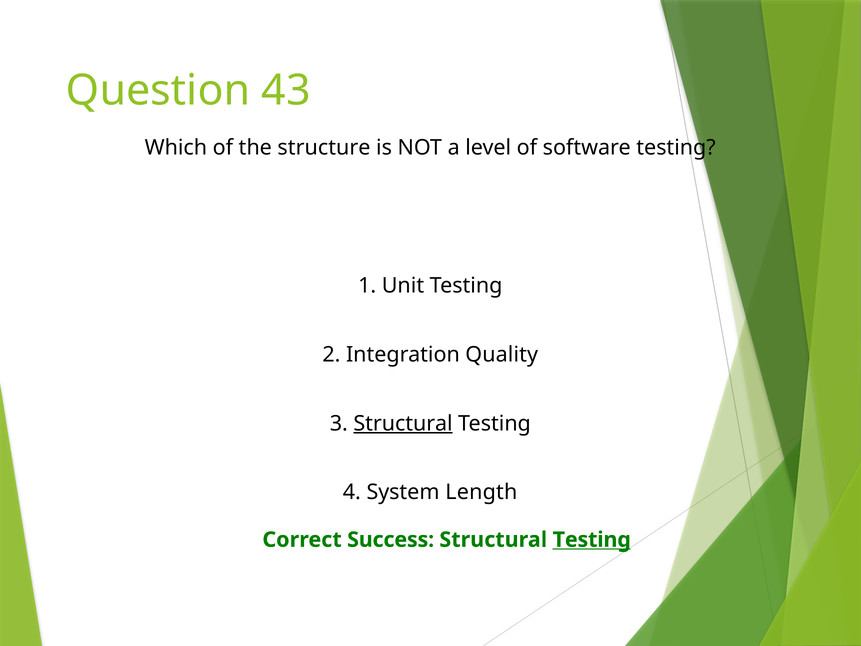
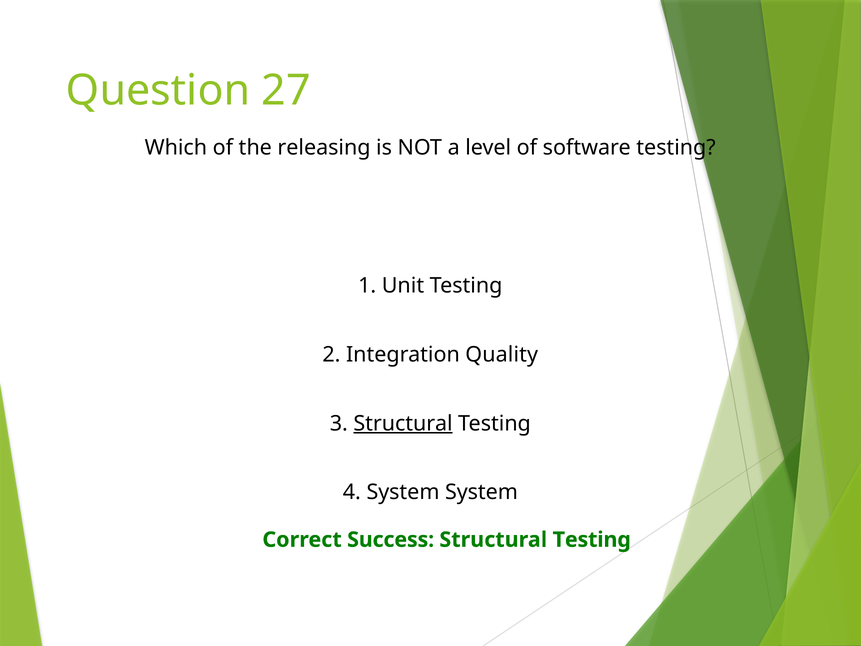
43: 43 -> 27
structure: structure -> releasing
System Length: Length -> System
Testing at (592, 540) underline: present -> none
